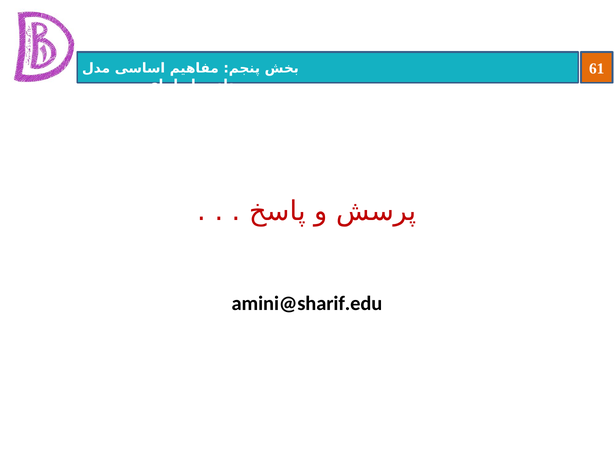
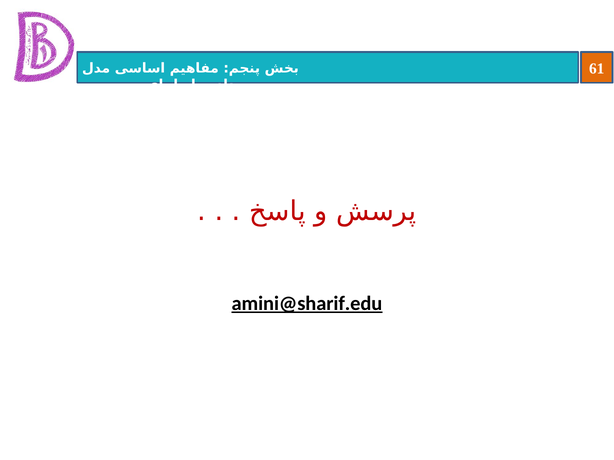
amini@sharif.edu underline: none -> present
